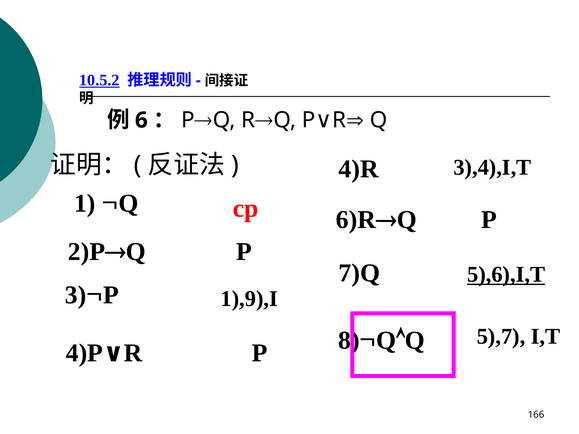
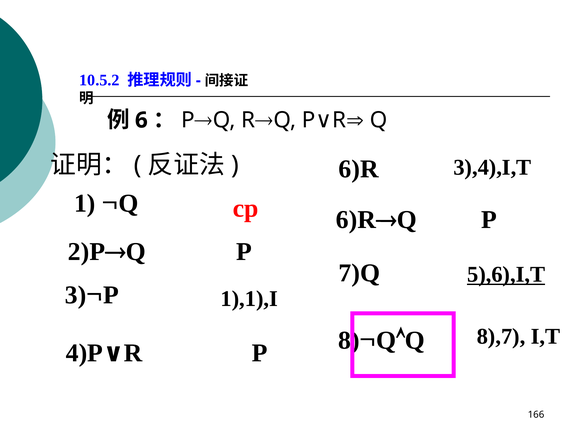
10.5.2 underline: present -> none
4)R at (359, 169): 4)R -> 6)R
1),9),I: 1),9),I -> 1),1),I
5),7: 5),7 -> 8),7
